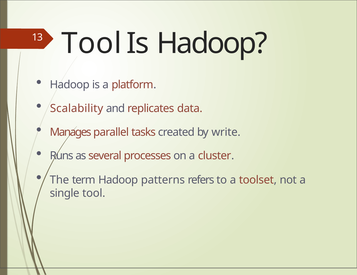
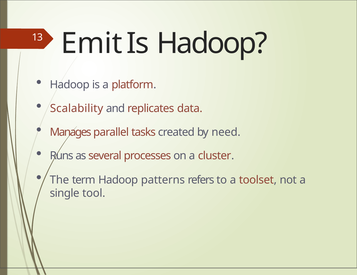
Tool at (91, 43): Tool -> Emit
write: write -> need
